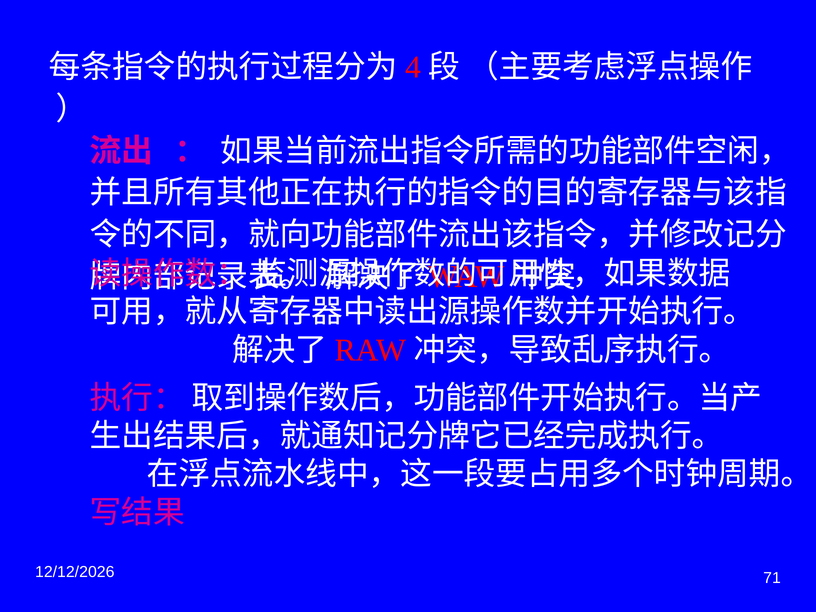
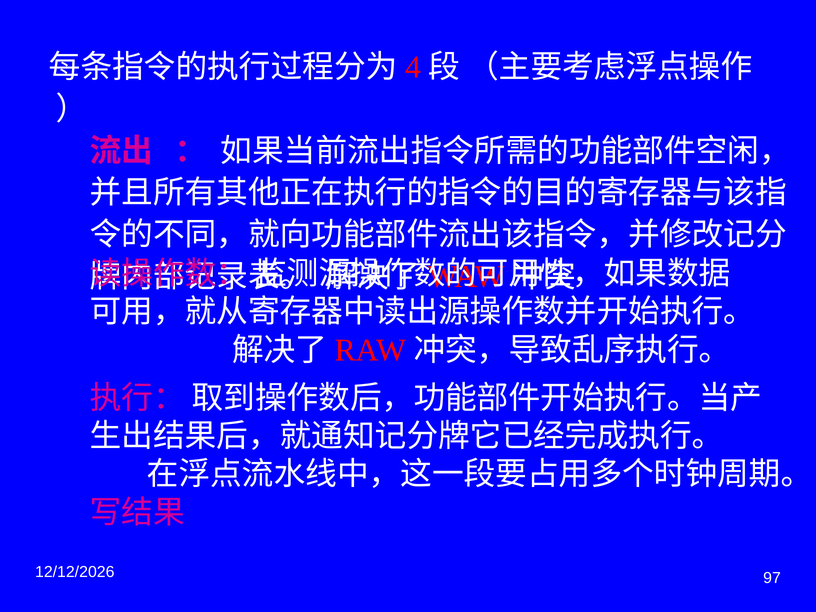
71: 71 -> 97
